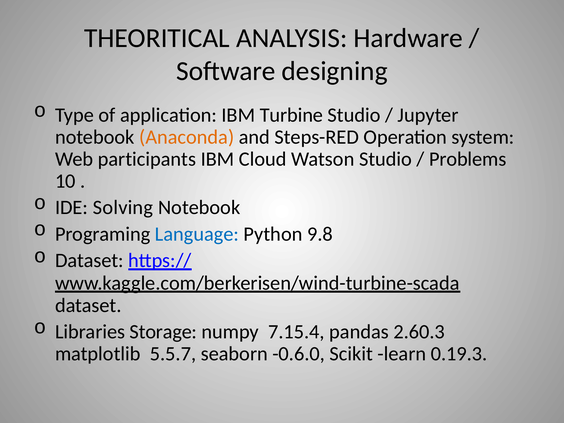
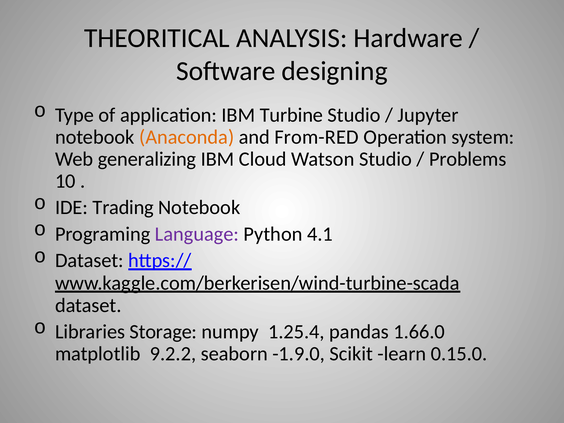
Steps-RED: Steps-RED -> From-RED
participants: participants -> generalizing
Solving: Solving -> Trading
Language colour: blue -> purple
9.8: 9.8 -> 4.1
7.15.4: 7.15.4 -> 1.25.4
2.60.3: 2.60.3 -> 1.66.0
5.5.7: 5.5.7 -> 9.2.2
-0.6.0: -0.6.0 -> -1.9.0
0.19.3: 0.19.3 -> 0.15.0
